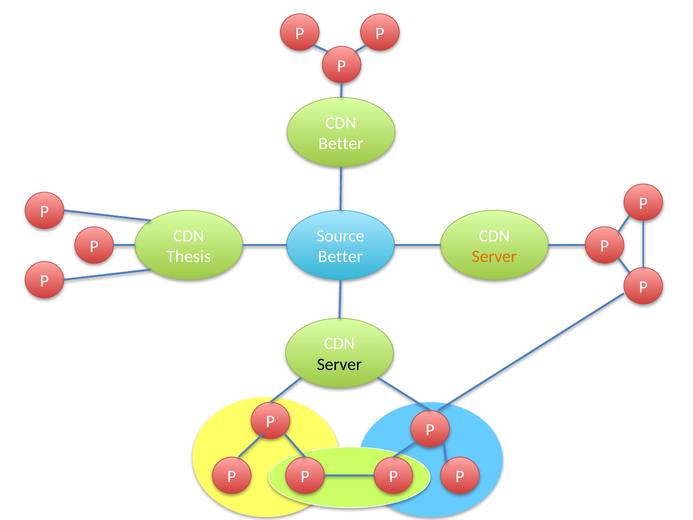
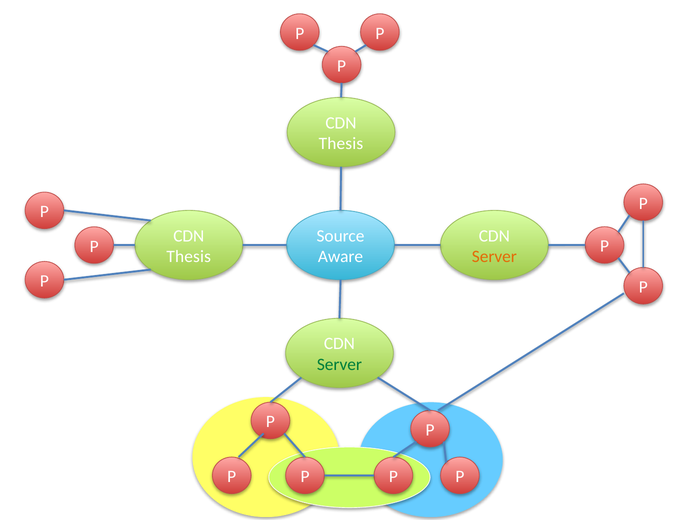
Better at (341, 144): Better -> Thesis
Better at (340, 257): Better -> Aware
Server at (339, 364) colour: black -> green
